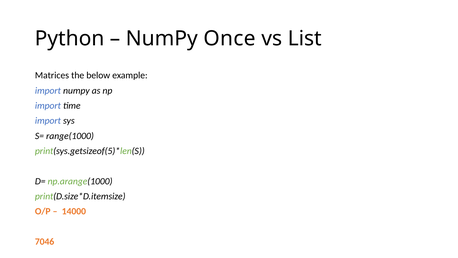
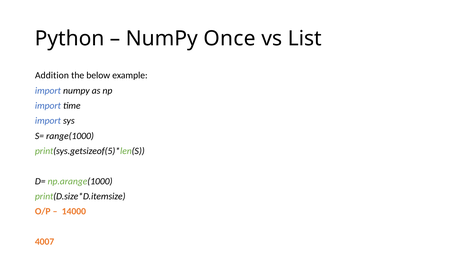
Matrices: Matrices -> Addition
7046: 7046 -> 4007
